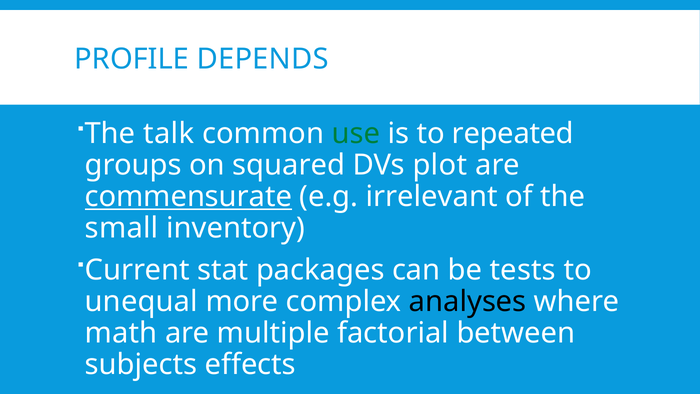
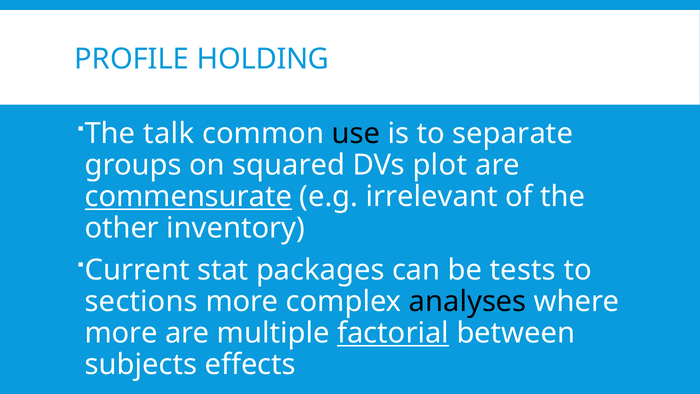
DEPENDS: DEPENDS -> HOLDING
use colour: green -> black
repeated: repeated -> separate
small: small -> other
unequal: unequal -> sections
math at (121, 333): math -> more
factorial underline: none -> present
